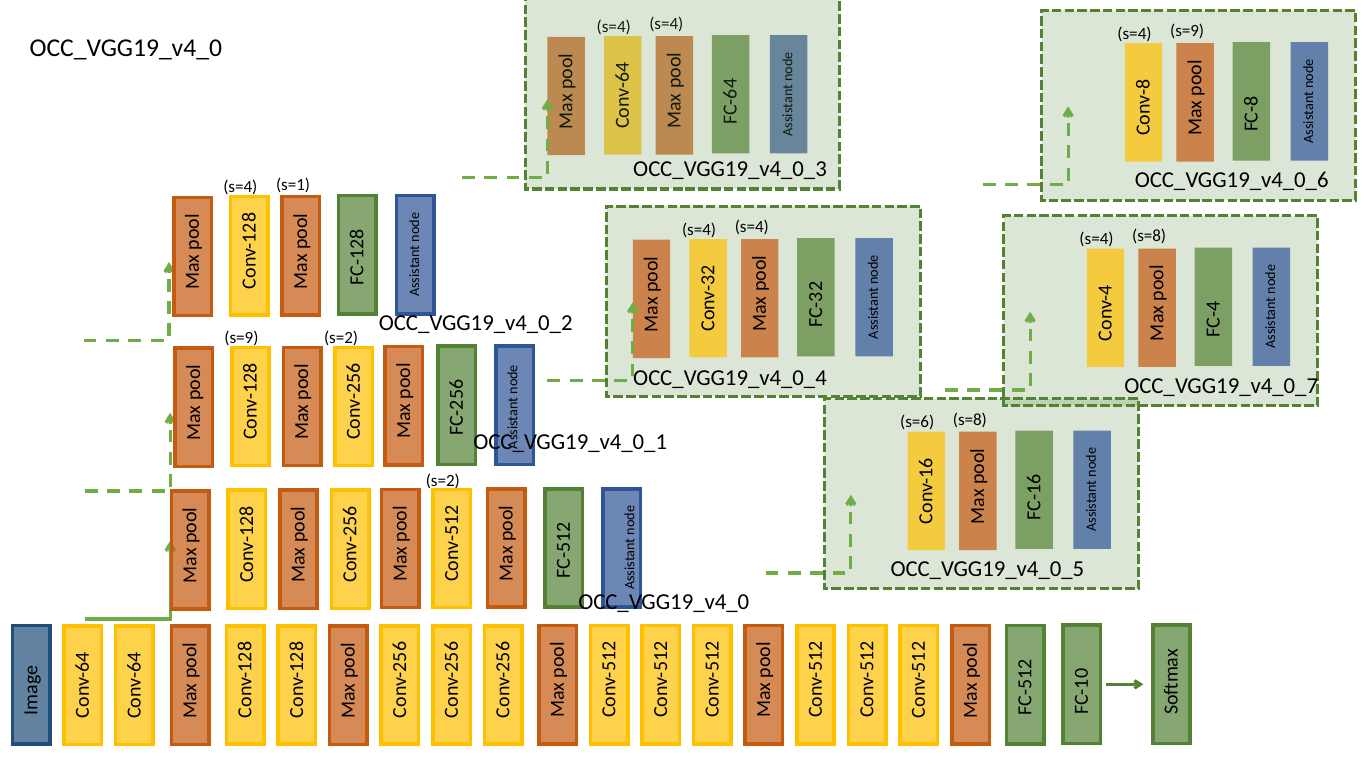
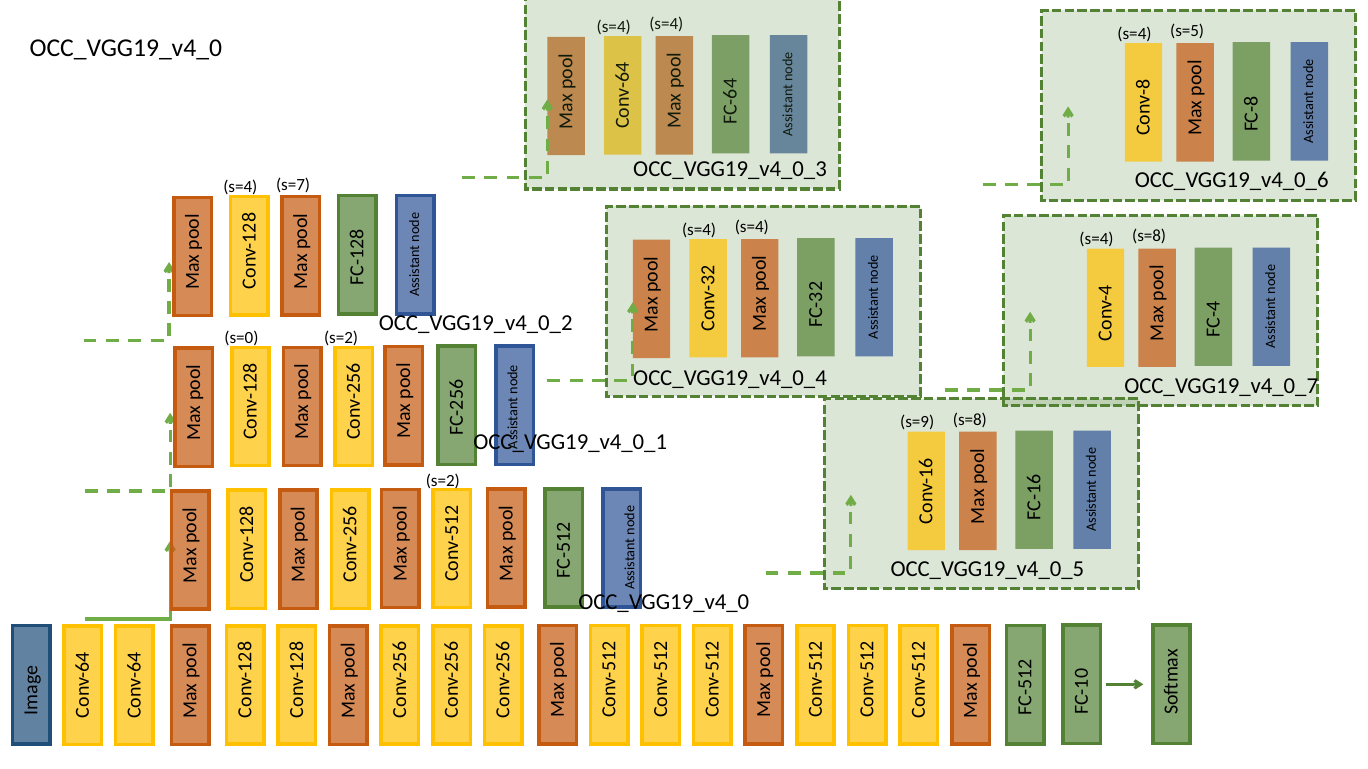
s=4 s=9: s=9 -> s=5
s=1: s=1 -> s=7
s=9 at (241, 338): s=9 -> s=0
s=6: s=6 -> s=9
